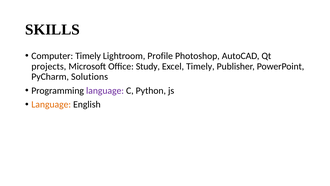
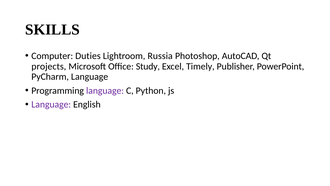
Computer Timely: Timely -> Duties
Profile: Profile -> Russia
PyCharm Solutions: Solutions -> Language
Language at (51, 104) colour: orange -> purple
